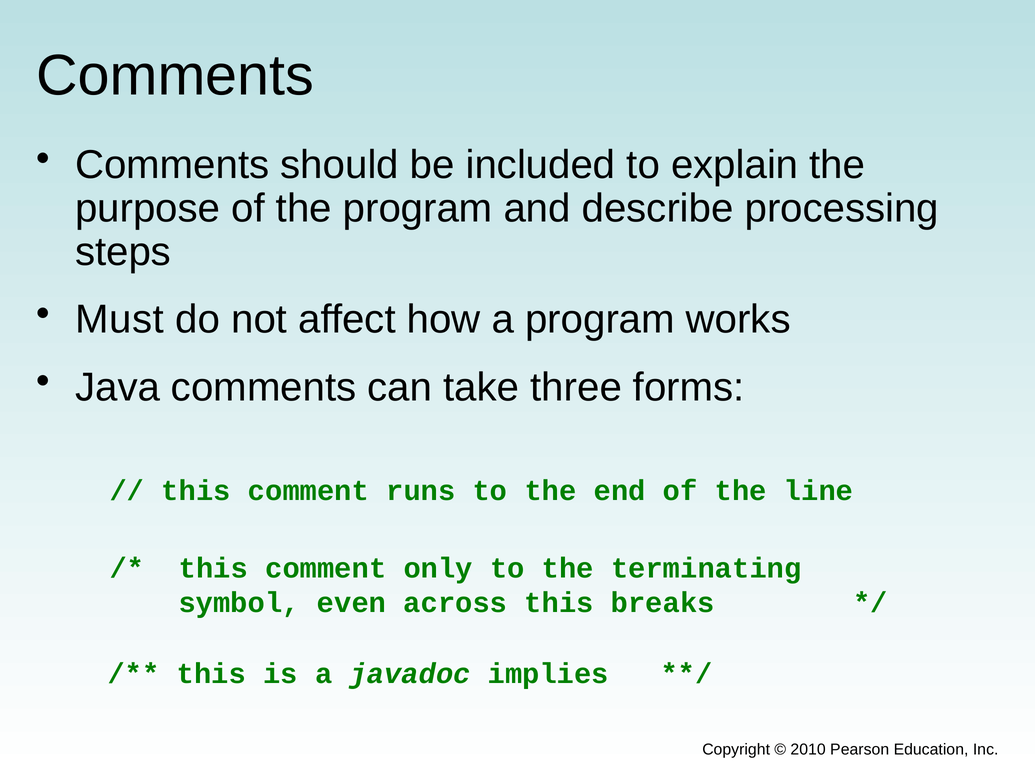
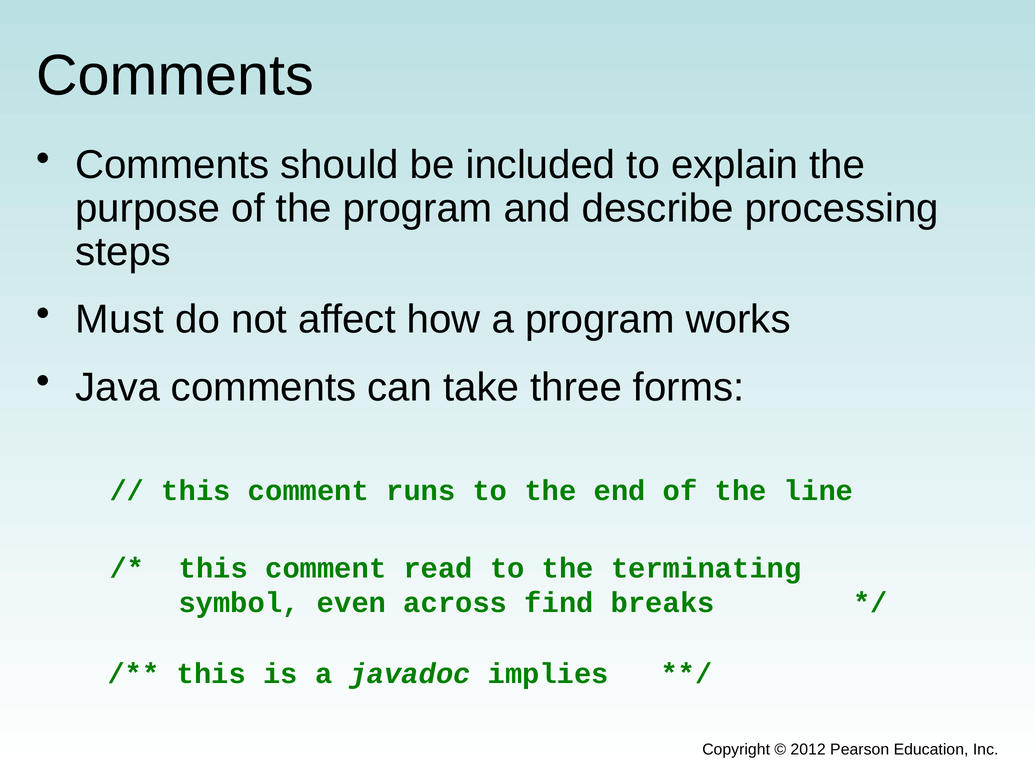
only: only -> read
across this: this -> find
2010: 2010 -> 2012
